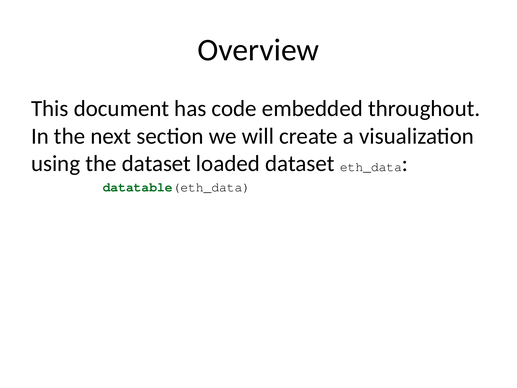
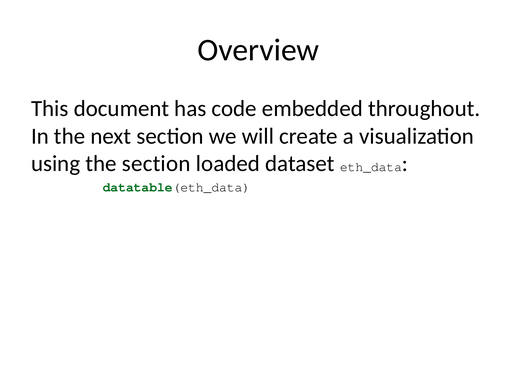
the dataset: dataset -> section
